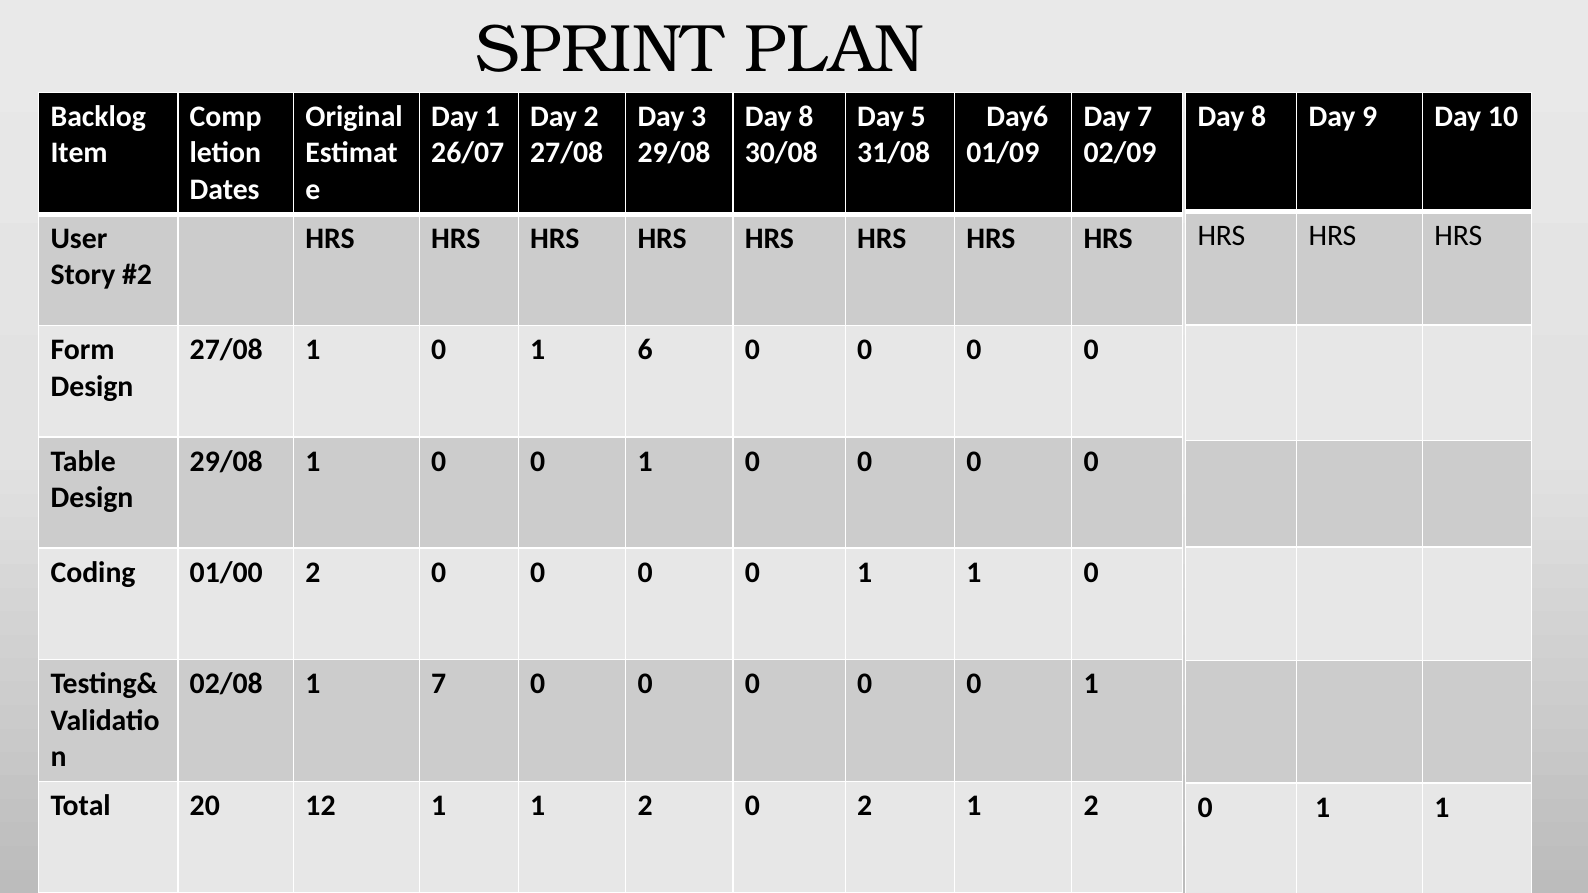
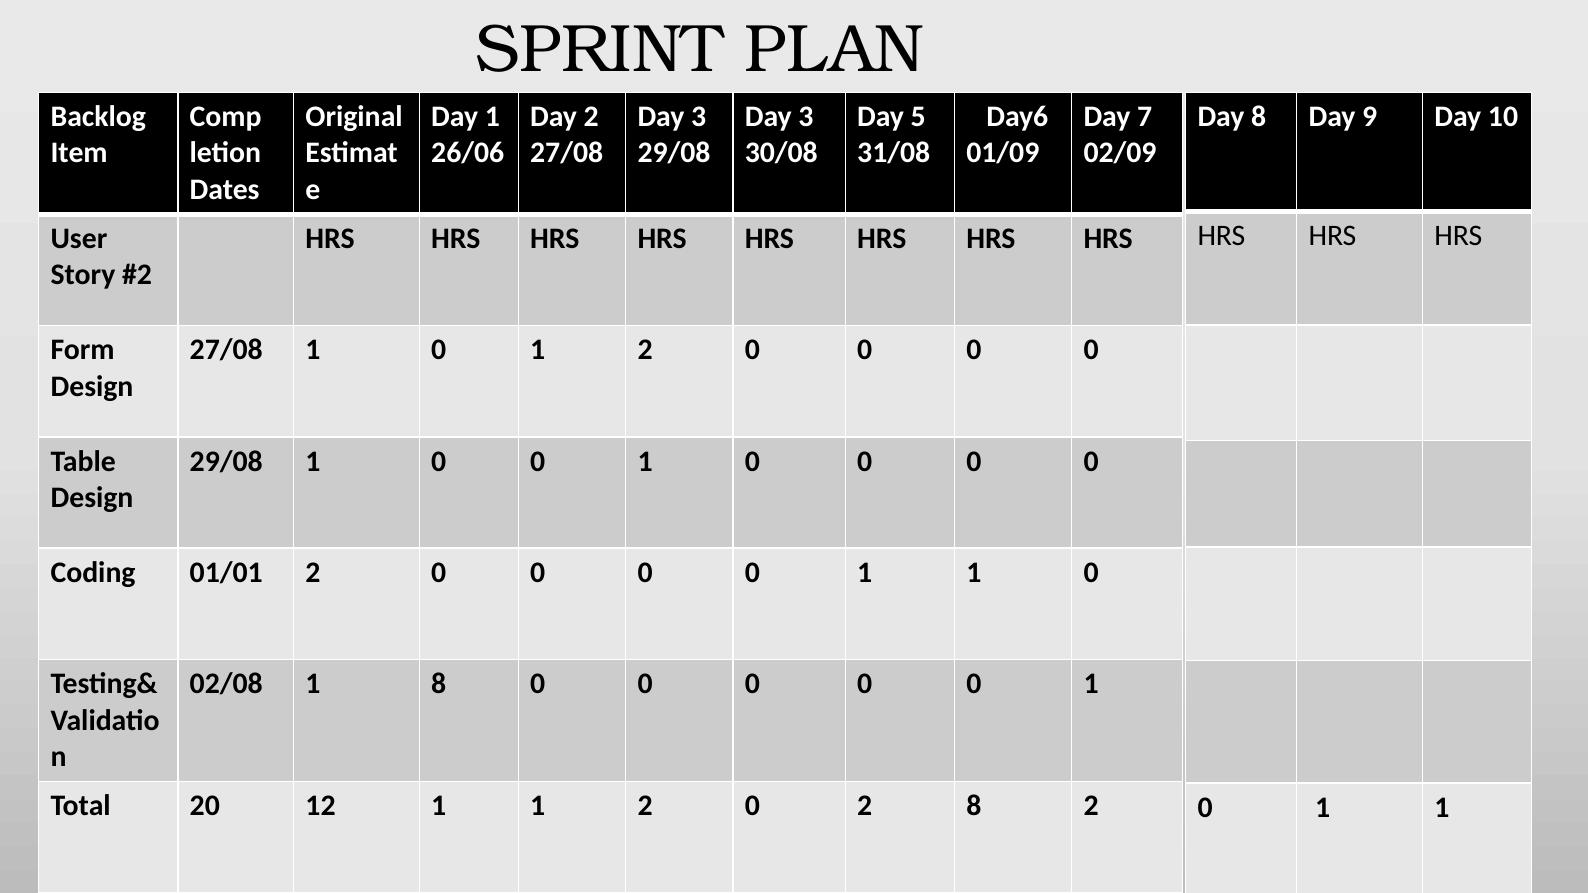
8 at (806, 117): 8 -> 3
26/07: 26/07 -> 26/06
0 1 6: 6 -> 2
01/00: 01/00 -> 01/01
1 7: 7 -> 8
2 1: 1 -> 8
